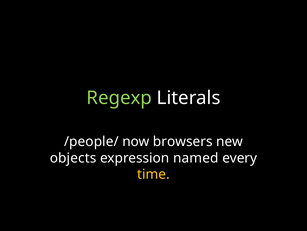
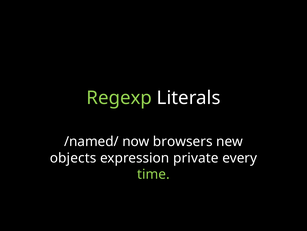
/people/: /people/ -> /named/
named: named -> private
time colour: yellow -> light green
